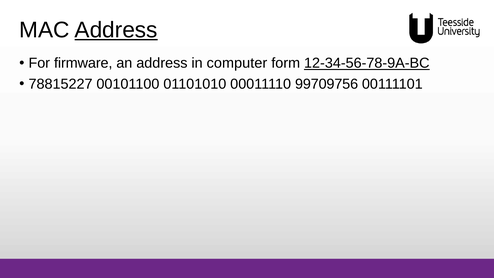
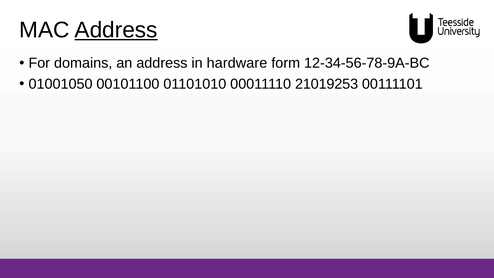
firmware: firmware -> domains
computer: computer -> hardware
12-34-56-78-9A-BC underline: present -> none
78815227: 78815227 -> 01001050
99709756: 99709756 -> 21019253
